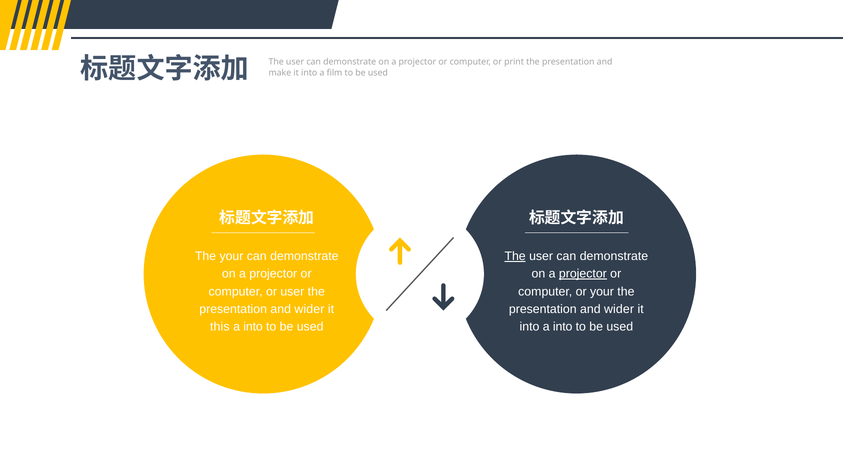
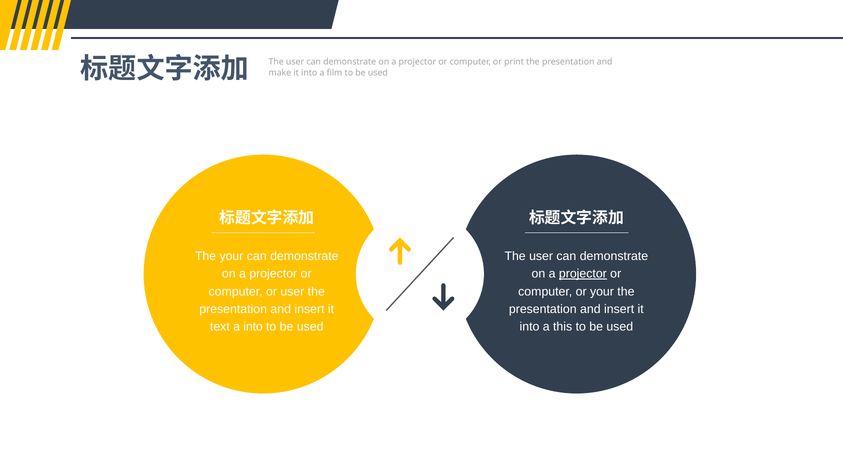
The at (515, 256) underline: present -> none
wider at (309, 309): wider -> insert
wider at (619, 309): wider -> insert
this: this -> text
into a into: into -> this
